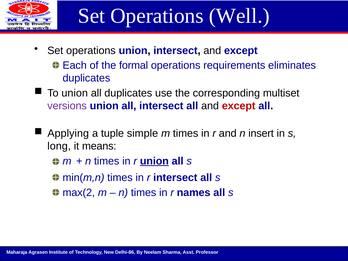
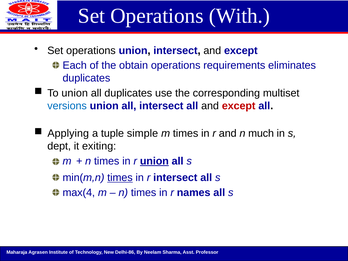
Well: Well -> With
formal: formal -> obtain
versions colour: purple -> blue
insert: insert -> much
long: long -> dept
means: means -> exiting
times at (120, 178) underline: none -> present
max(2: max(2 -> max(4
